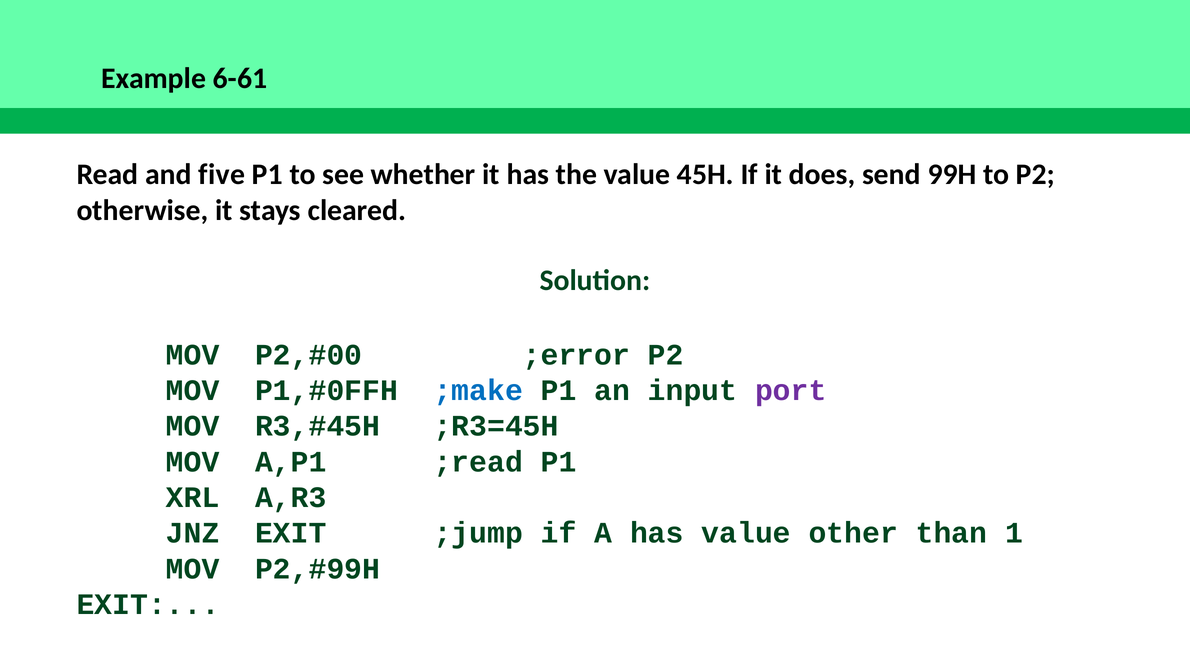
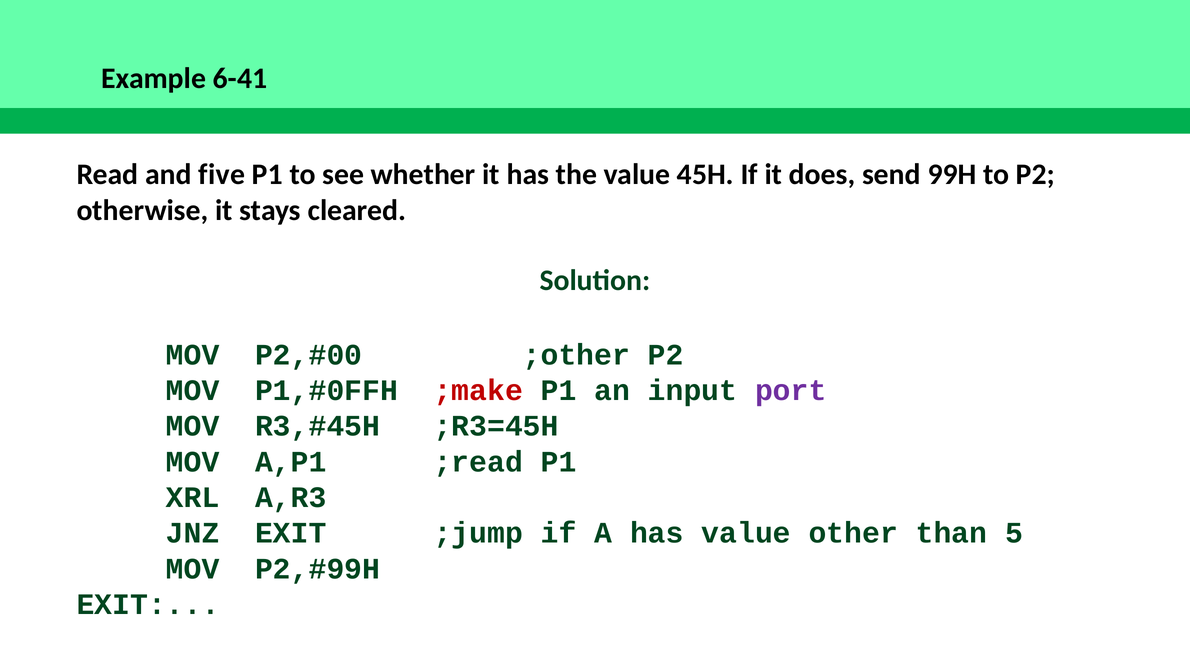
6-61: 6-61 -> 6-41
;error: ;error -> ;other
;make colour: blue -> red
1: 1 -> 5
